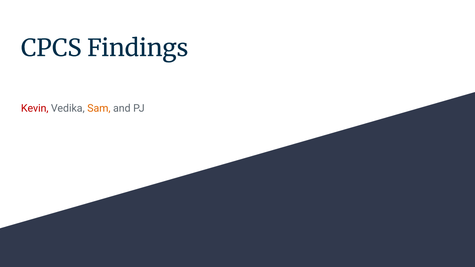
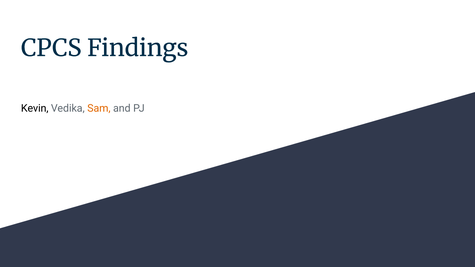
Kevin colour: red -> black
